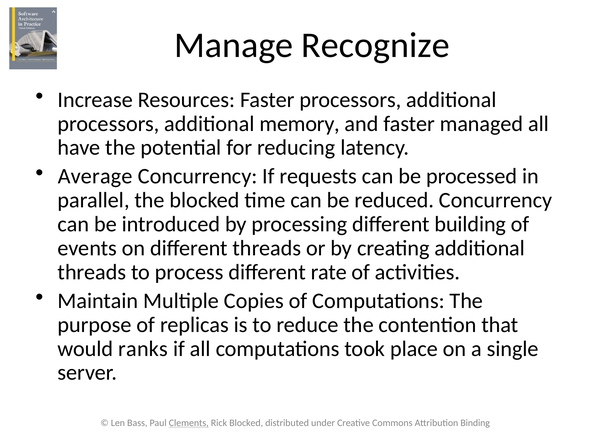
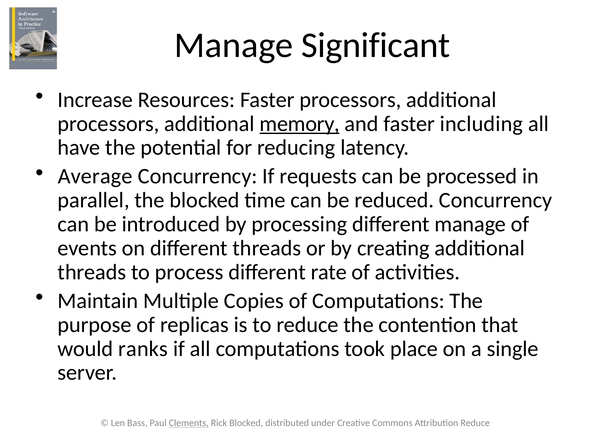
Recognize: Recognize -> Significant
memory underline: none -> present
managed: managed -> including
different building: building -> manage
Attribution Binding: Binding -> Reduce
